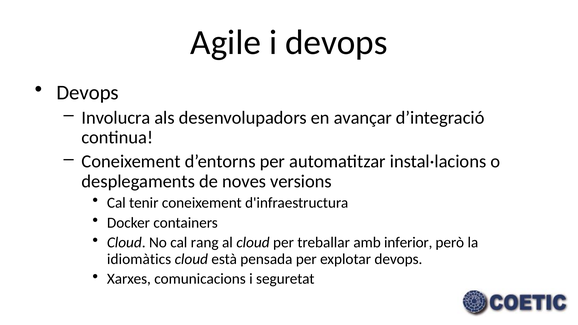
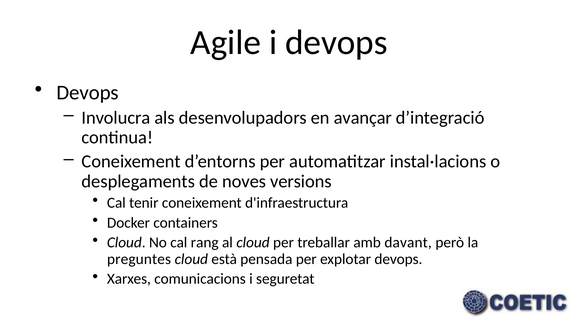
inferior: inferior -> davant
idiomàtics: idiomàtics -> preguntes
